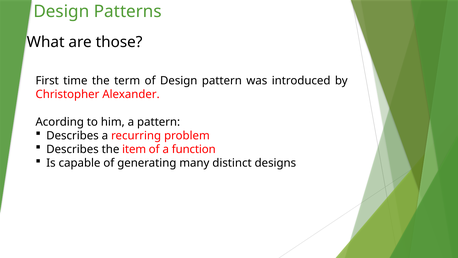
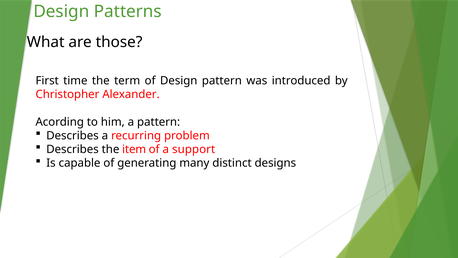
function: function -> support
